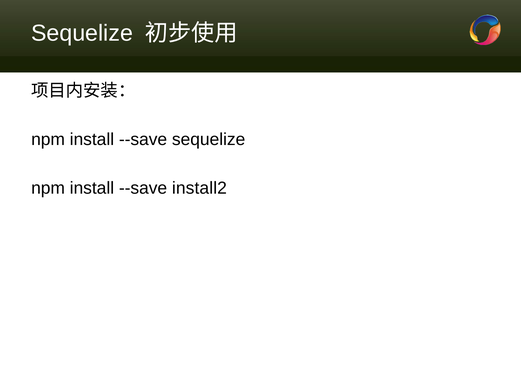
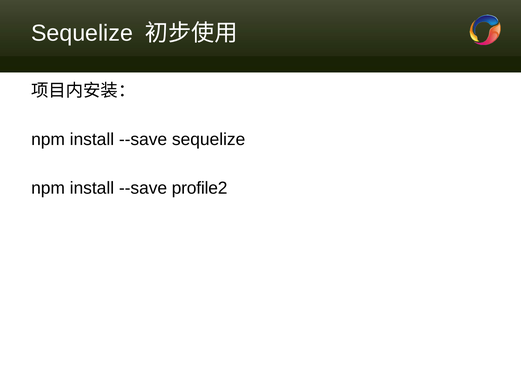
install2: install2 -> profile2
